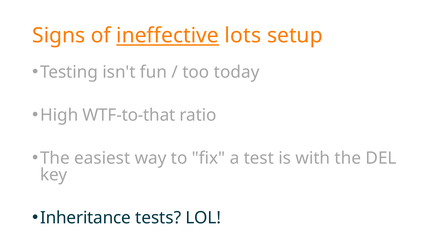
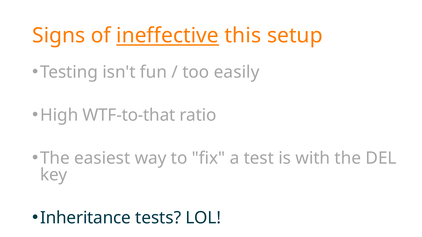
lots: lots -> this
today: today -> easily
